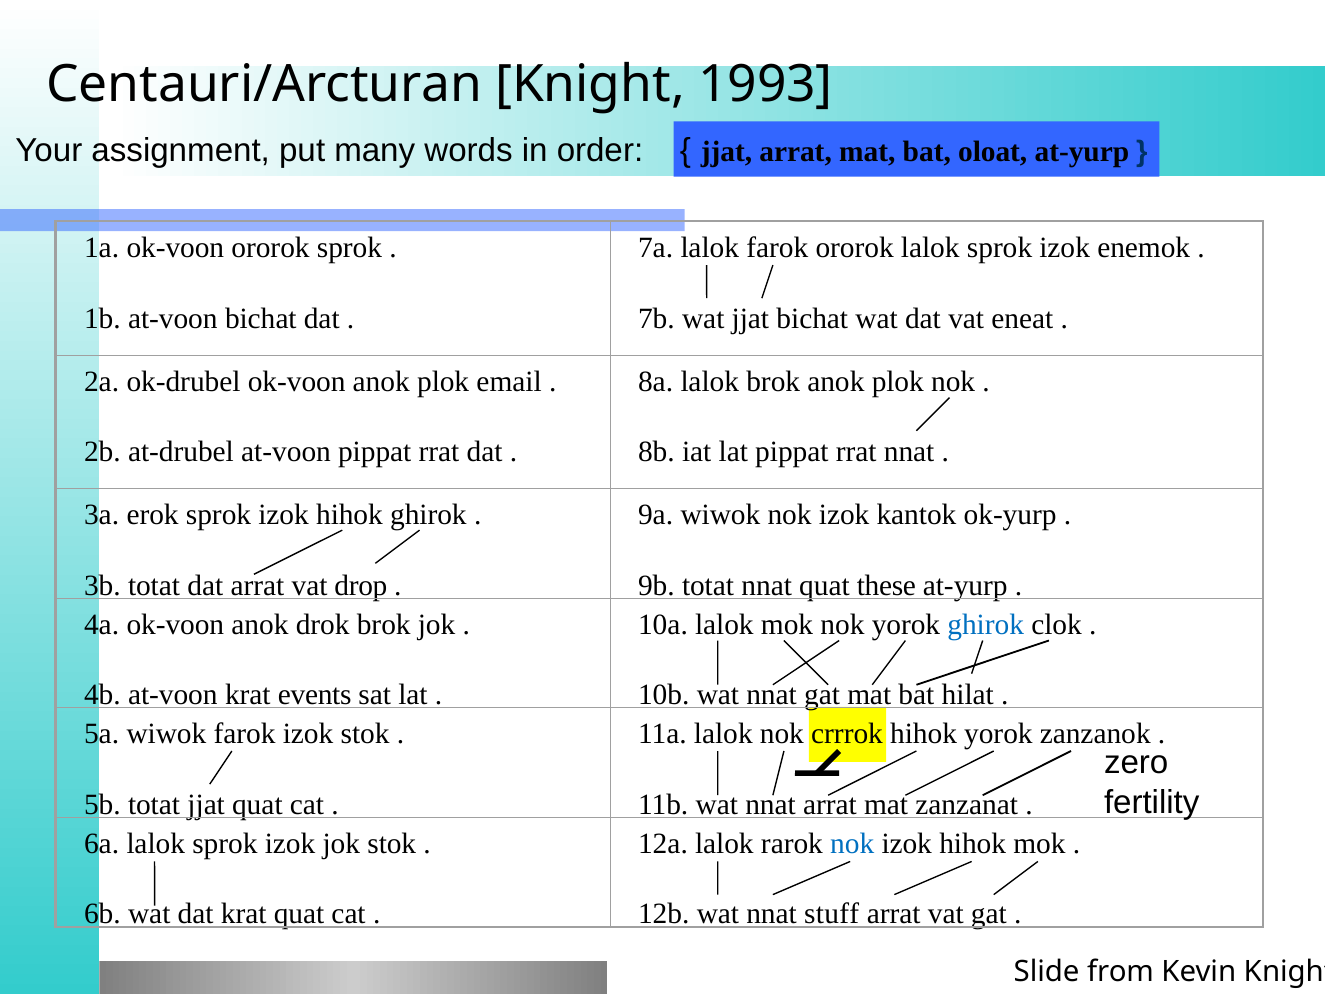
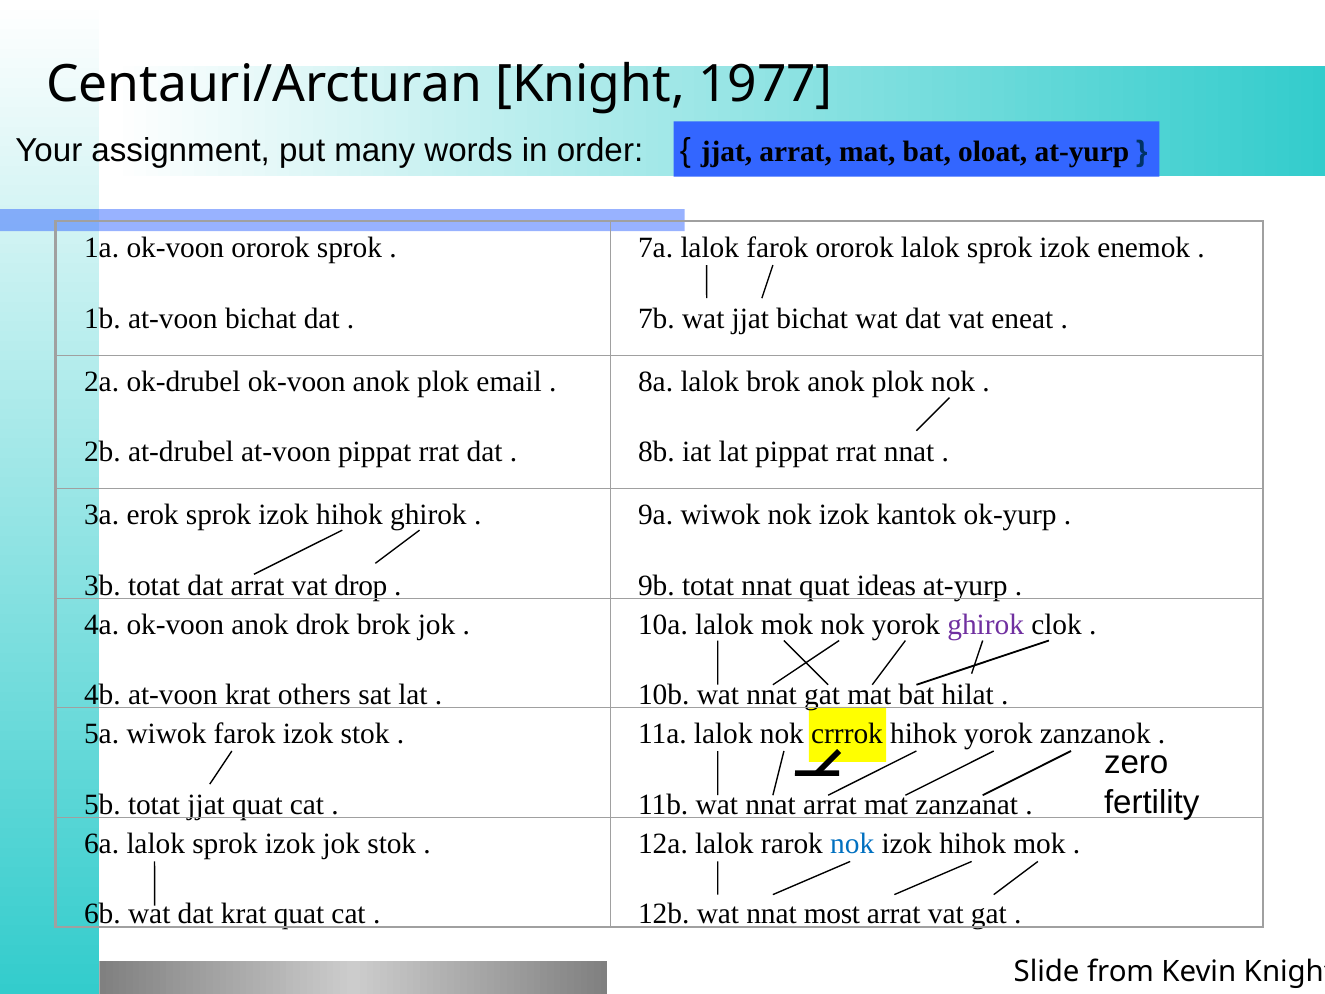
1993: 1993 -> 1977
these: these -> ideas
ghirok at (986, 624) colour: blue -> purple
events: events -> others
stuff: stuff -> most
